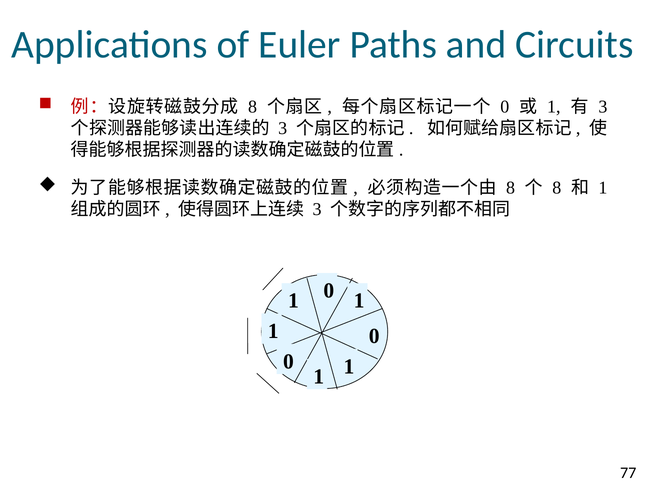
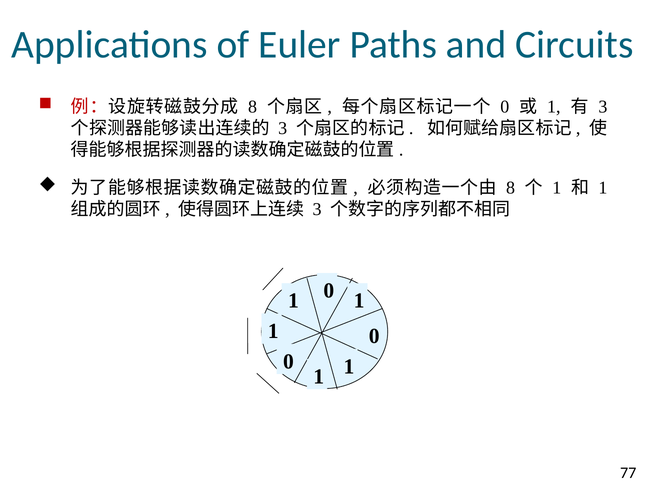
8 at (557, 187): 8 -> 1
